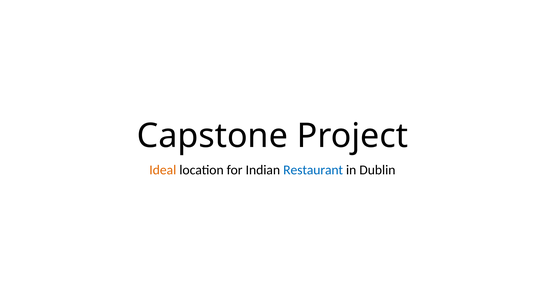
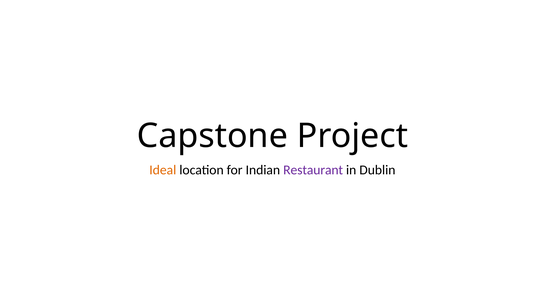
Restaurant colour: blue -> purple
